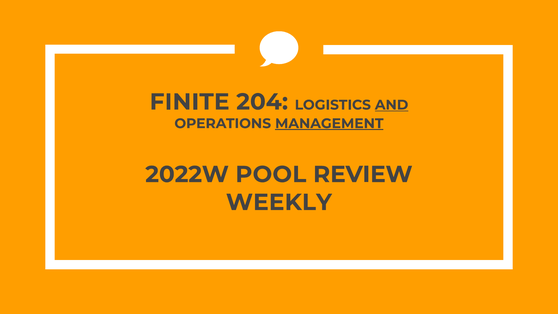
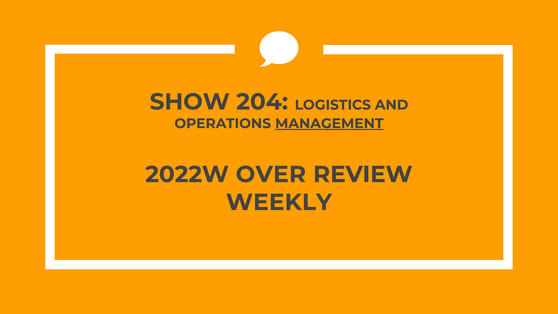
FINITE: FINITE -> SHOW
AND underline: present -> none
POOL: POOL -> OVER
